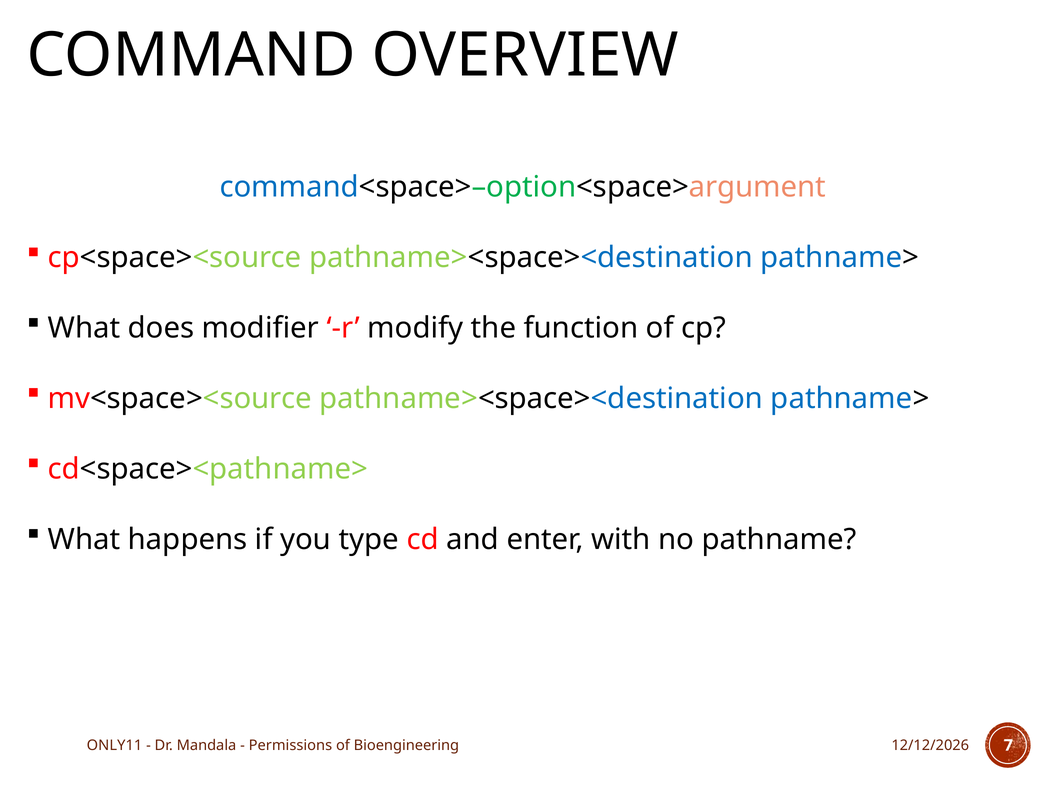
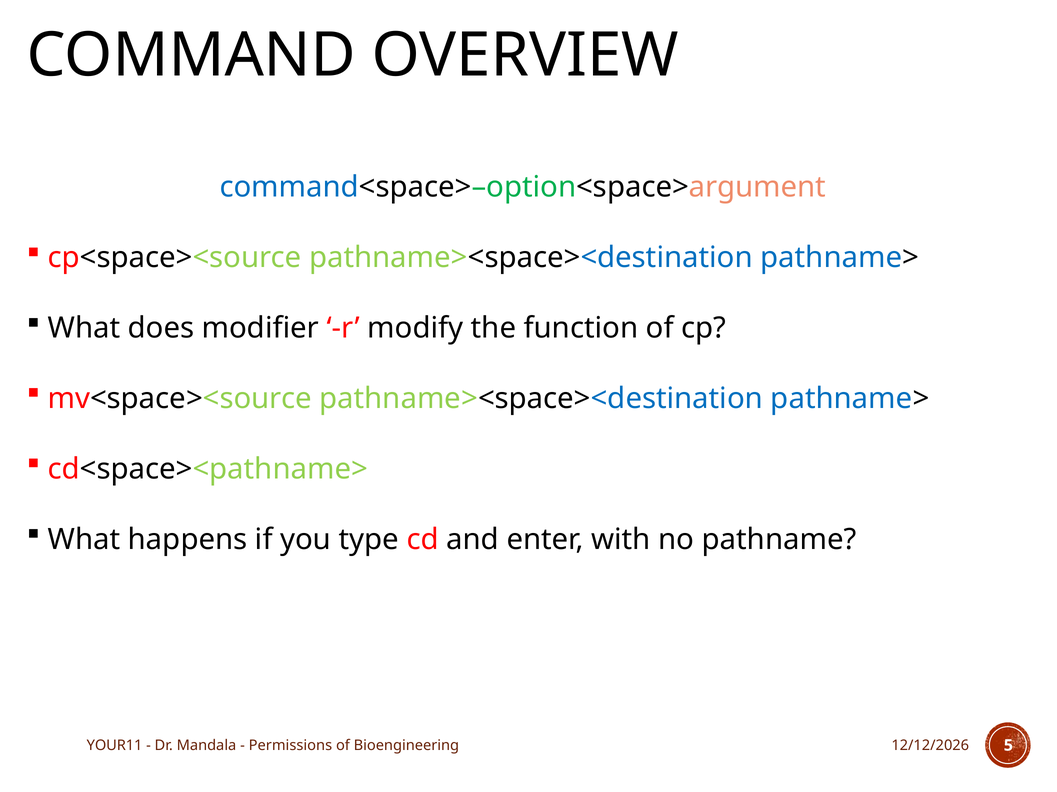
ONLY11: ONLY11 -> YOUR11
7: 7 -> 5
